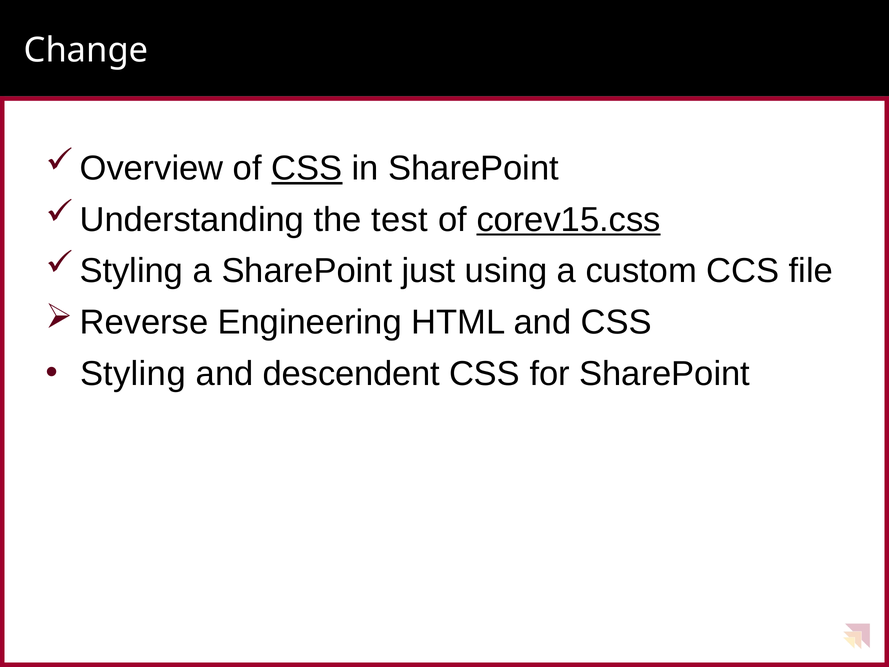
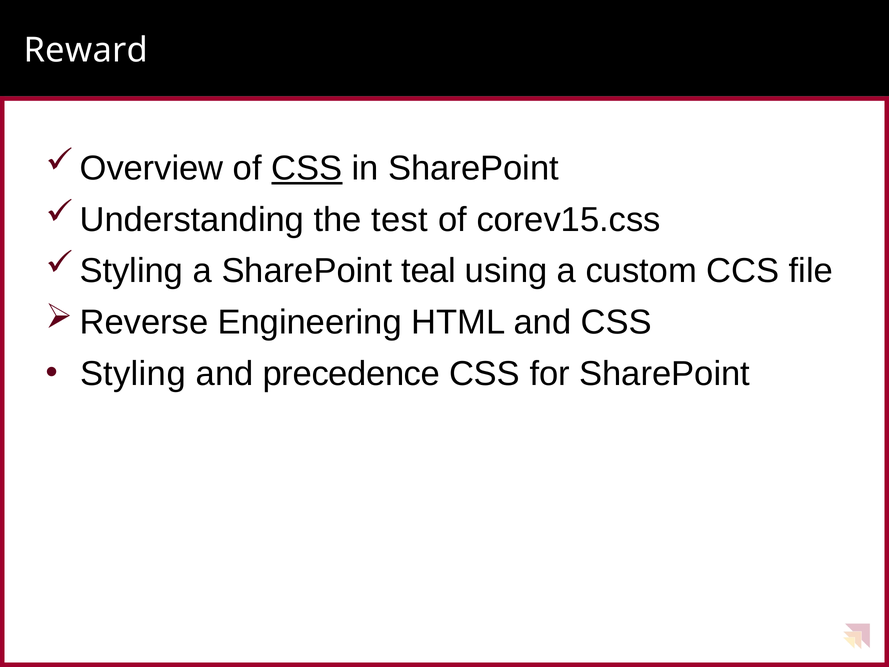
Change: Change -> Reward
corev15.css underline: present -> none
just: just -> teal
descendent: descendent -> precedence
